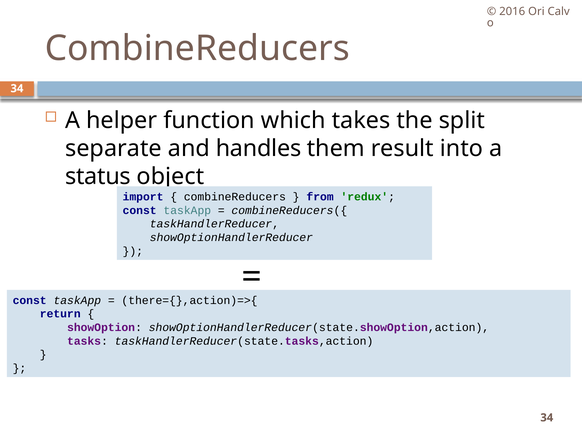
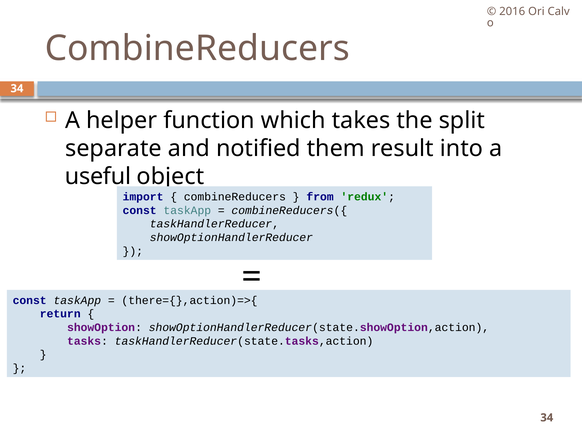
handles: handles -> notified
status: status -> useful
